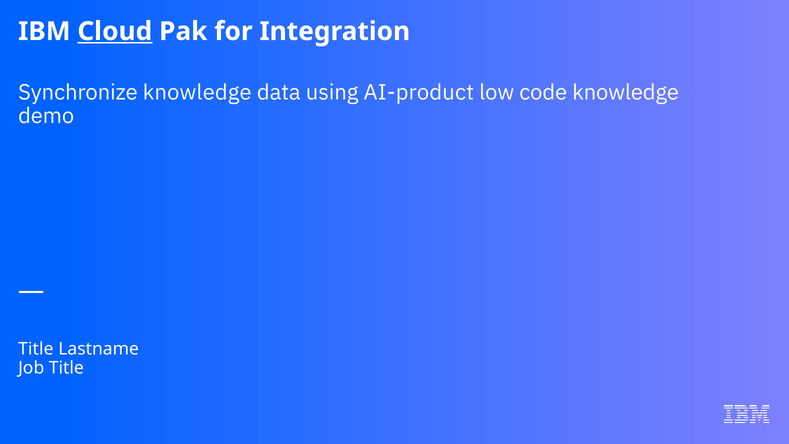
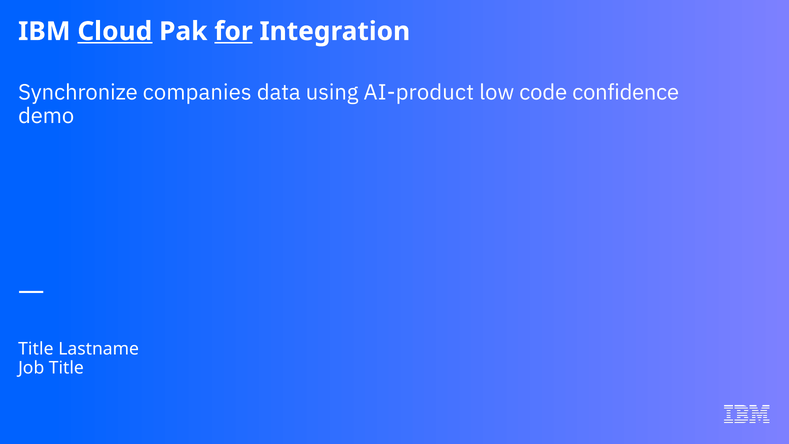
for underline: none -> present
Synchronize knowledge: knowledge -> companies
code knowledge: knowledge -> confidence
